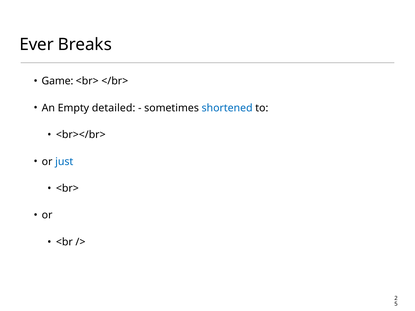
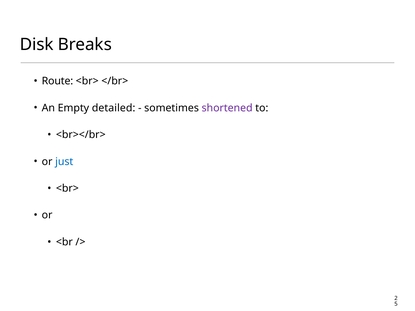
Ever: Ever -> Disk
Game: Game -> Route
shortened colour: blue -> purple
